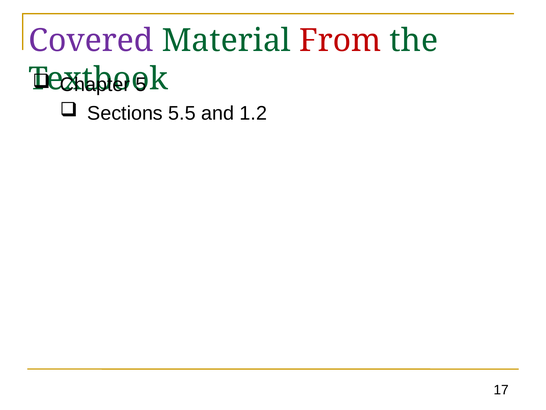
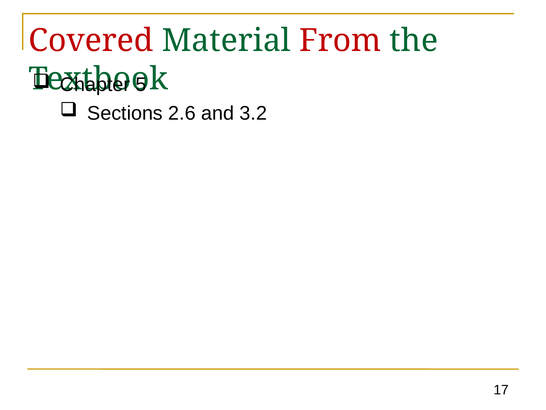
Covered colour: purple -> red
5.5: 5.5 -> 2.6
1.2: 1.2 -> 3.2
